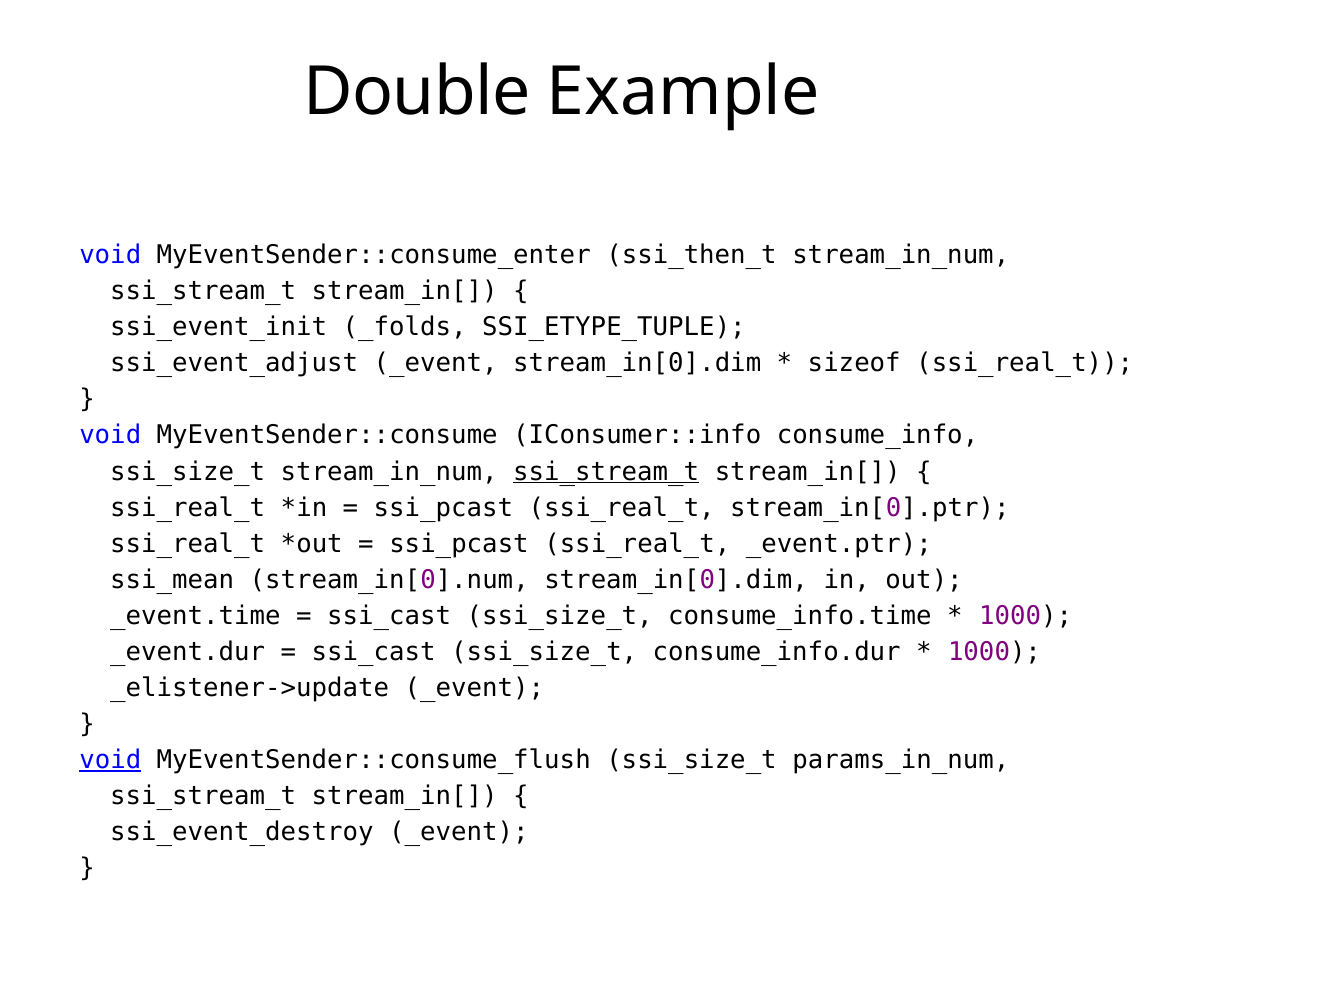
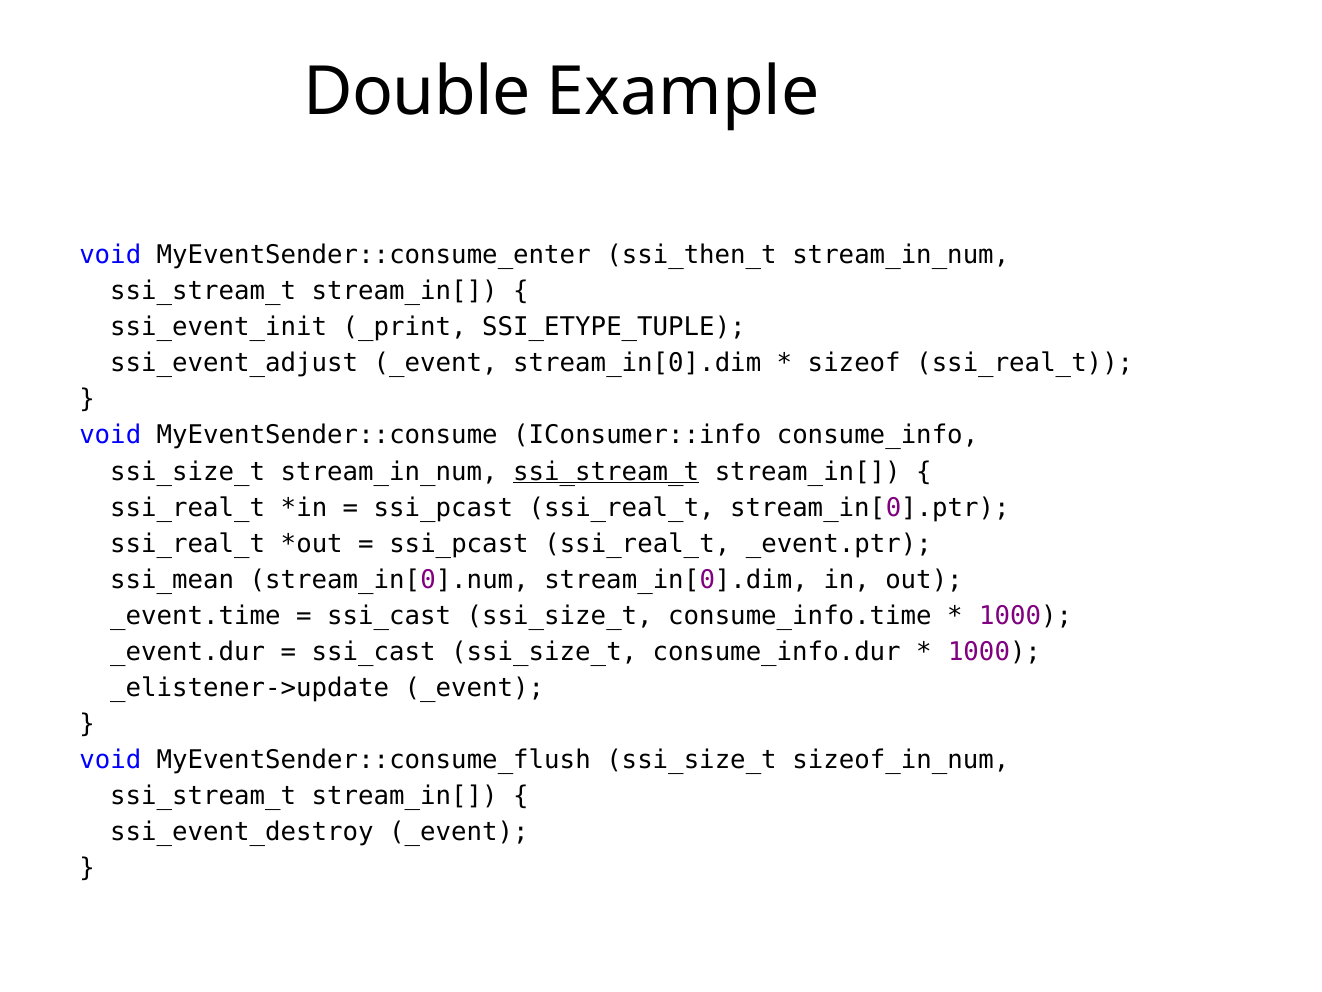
_folds: _folds -> _print
void at (110, 759) underline: present -> none
params_in_num: params_in_num -> sizeof_in_num
